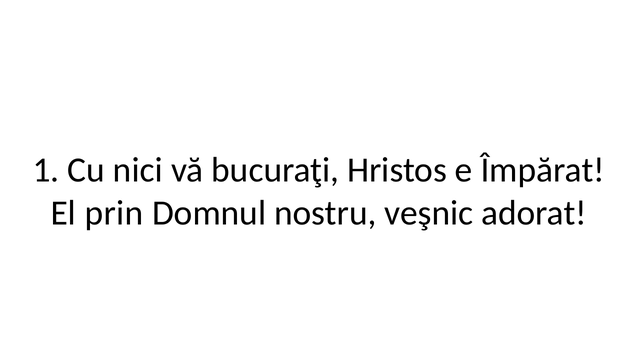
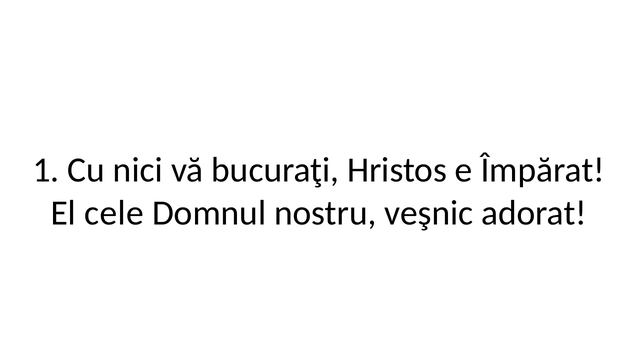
prin: prin -> cele
